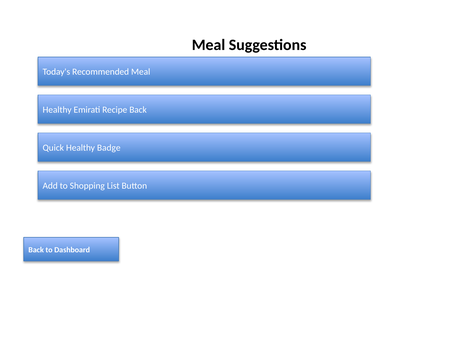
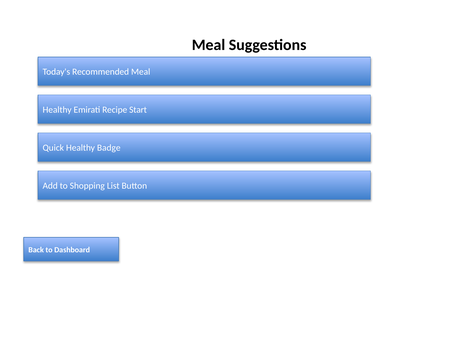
Recipe Back: Back -> Start
